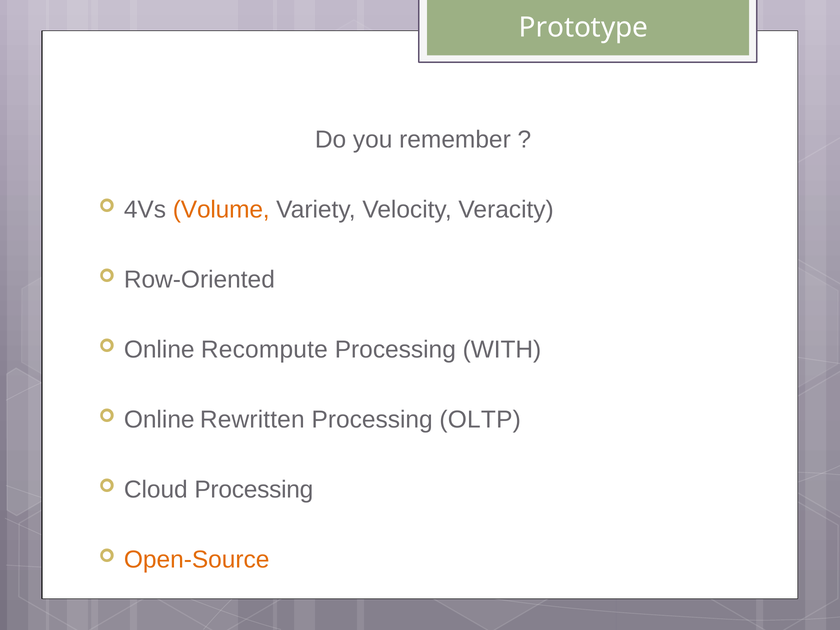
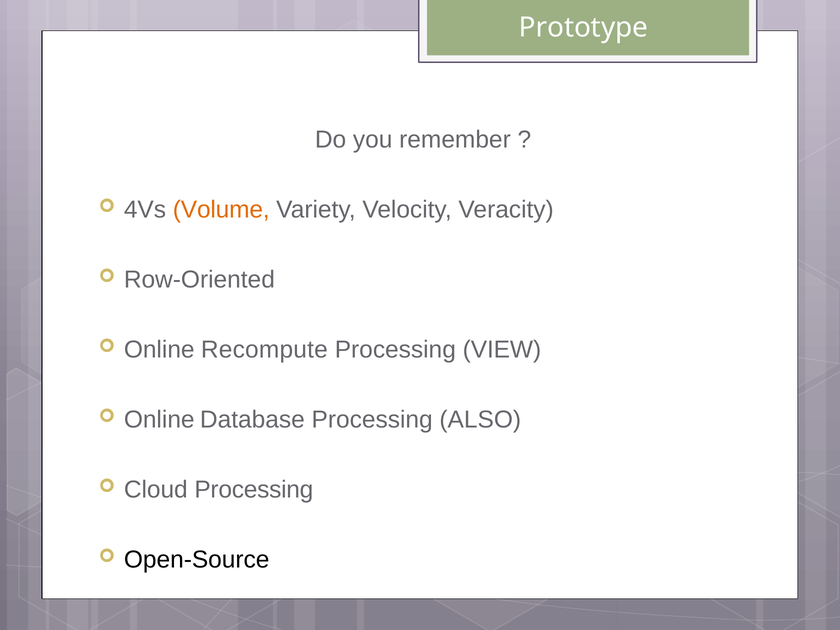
WITH: WITH -> VIEW
Rewritten: Rewritten -> Database
OLTP: OLTP -> ALSO
Open-Source colour: orange -> black
